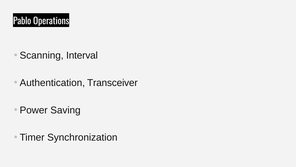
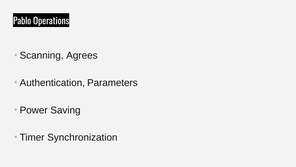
Interval: Interval -> Agrees
Transceiver: Transceiver -> Parameters
